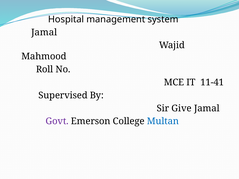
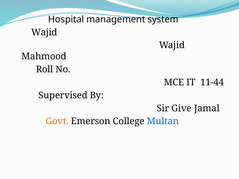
Jamal at (44, 32): Jamal -> Wajid
11-41: 11-41 -> 11-44
Govt colour: purple -> orange
